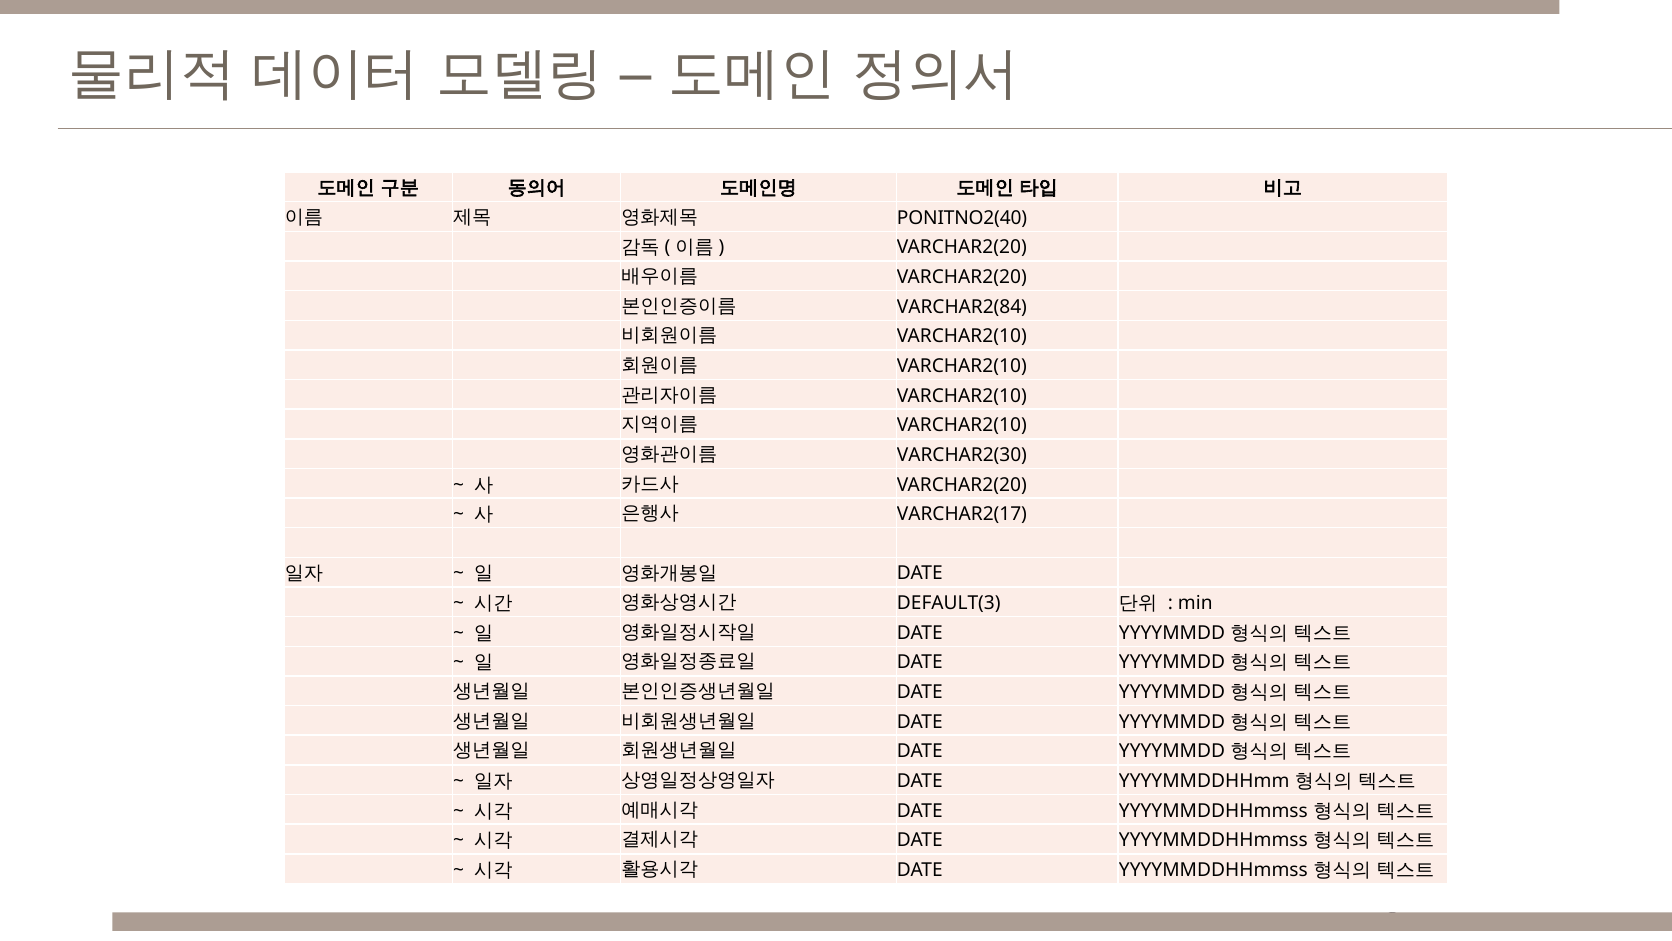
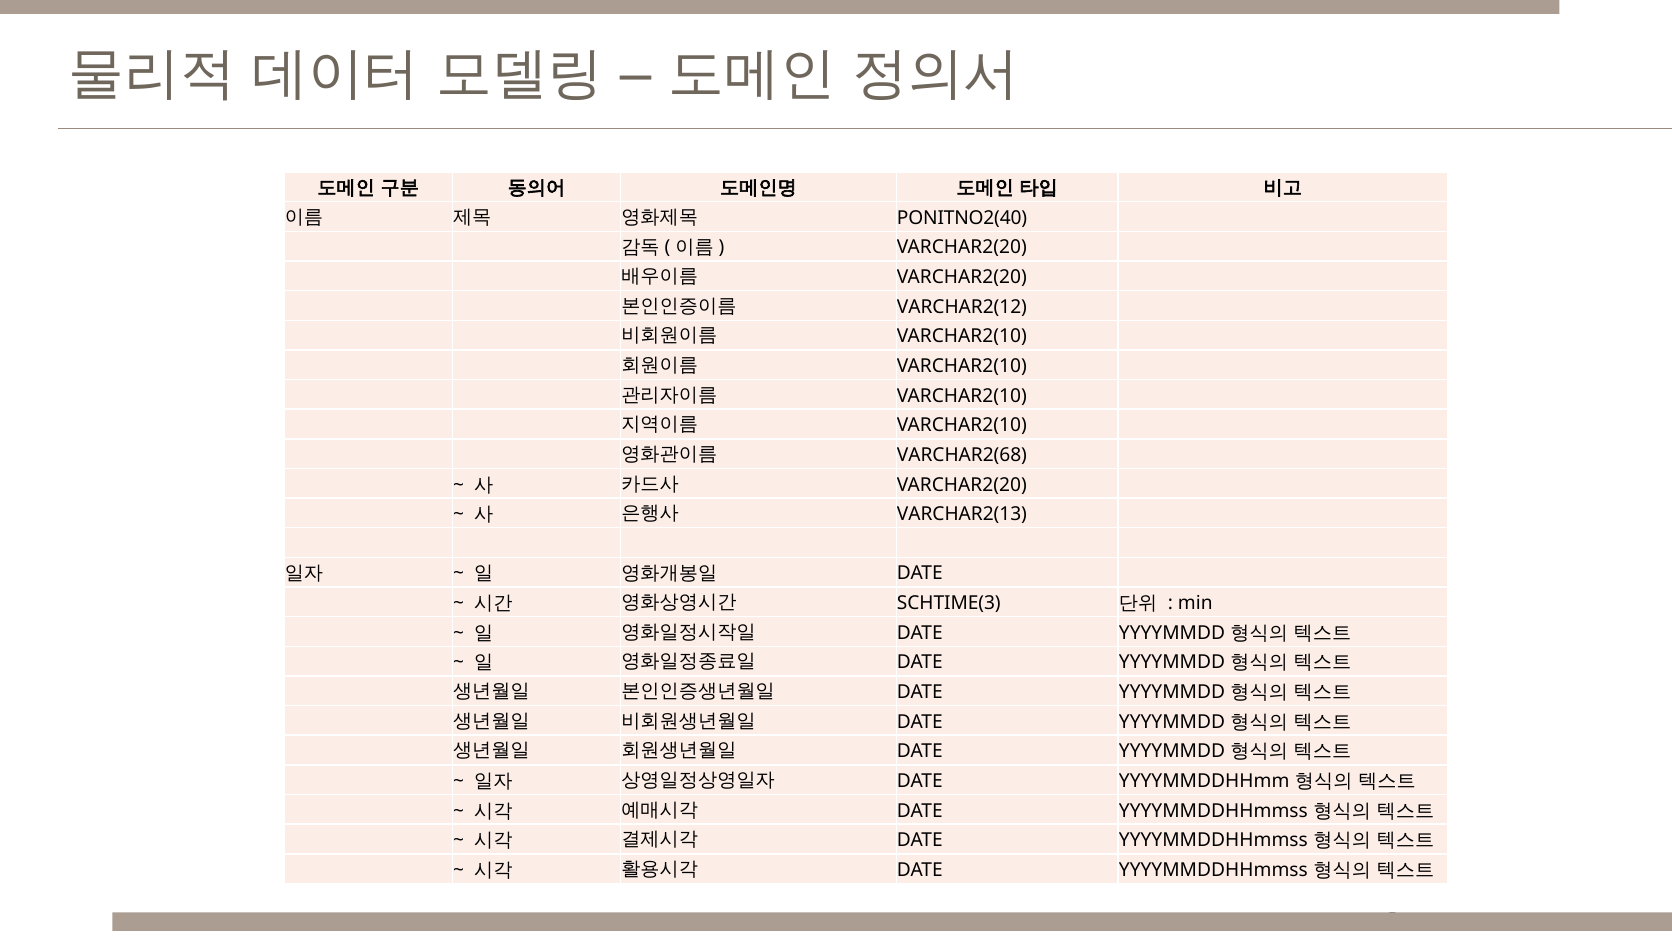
VARCHAR2(84: VARCHAR2(84 -> VARCHAR2(12
VARCHAR2(30: VARCHAR2(30 -> VARCHAR2(68
VARCHAR2(17: VARCHAR2(17 -> VARCHAR2(13
DEFAULT(3: DEFAULT(3 -> SCHTIME(3
